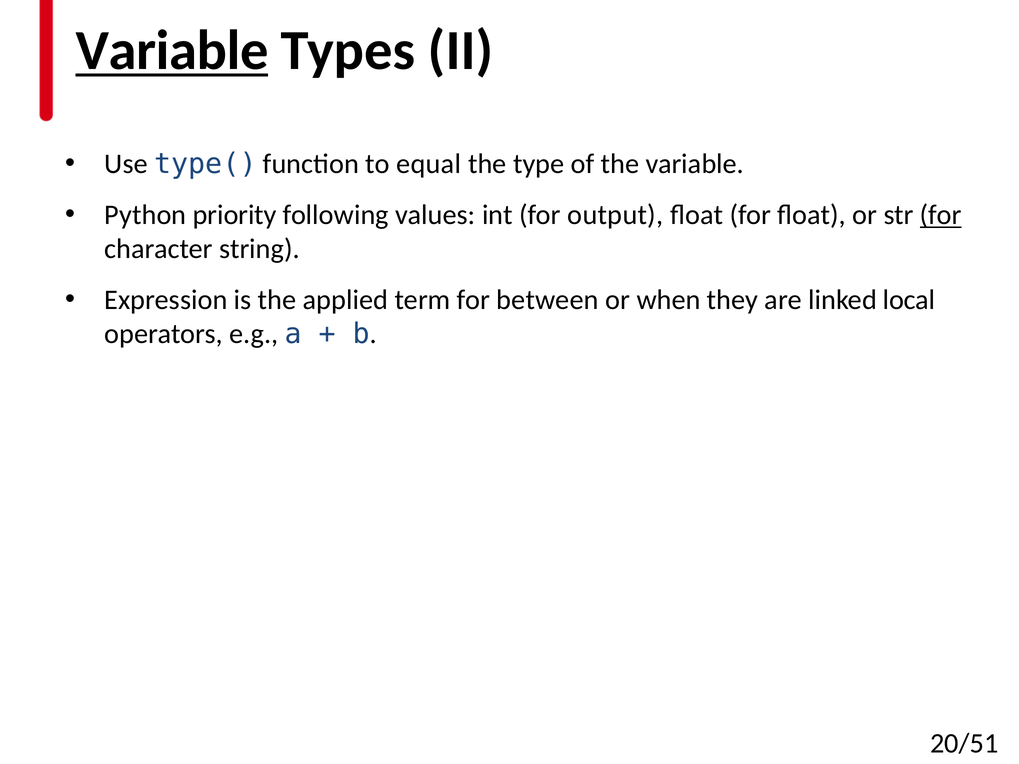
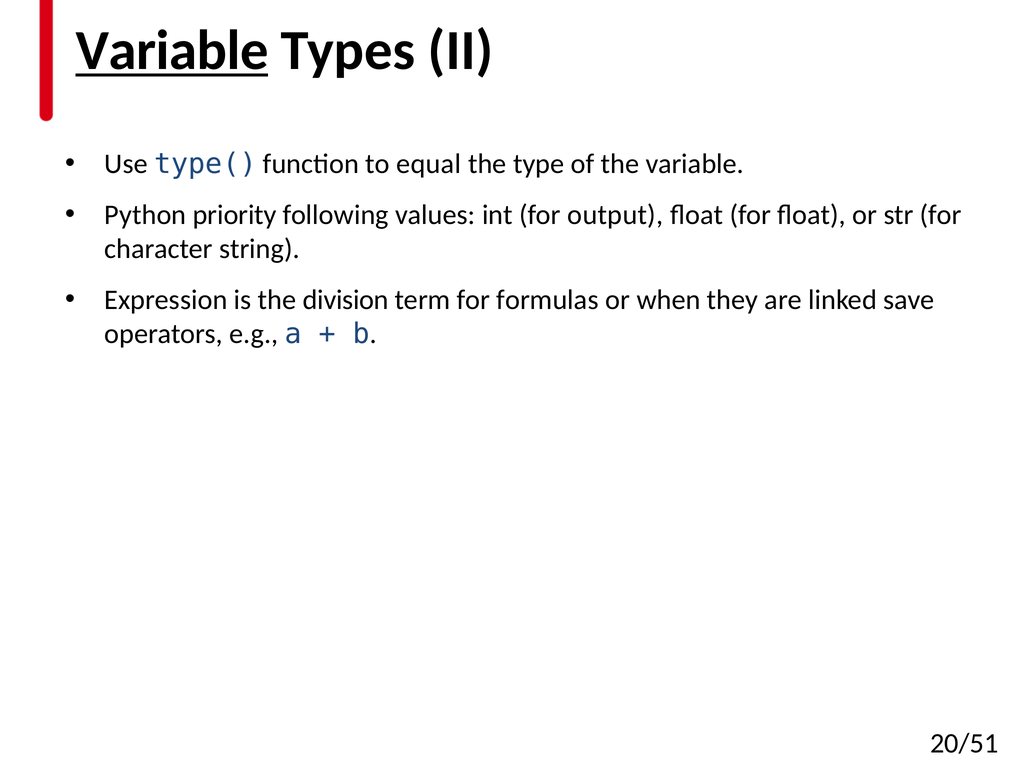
for at (941, 215) underline: present -> none
applied: applied -> division
between: between -> formulas
local: local -> save
